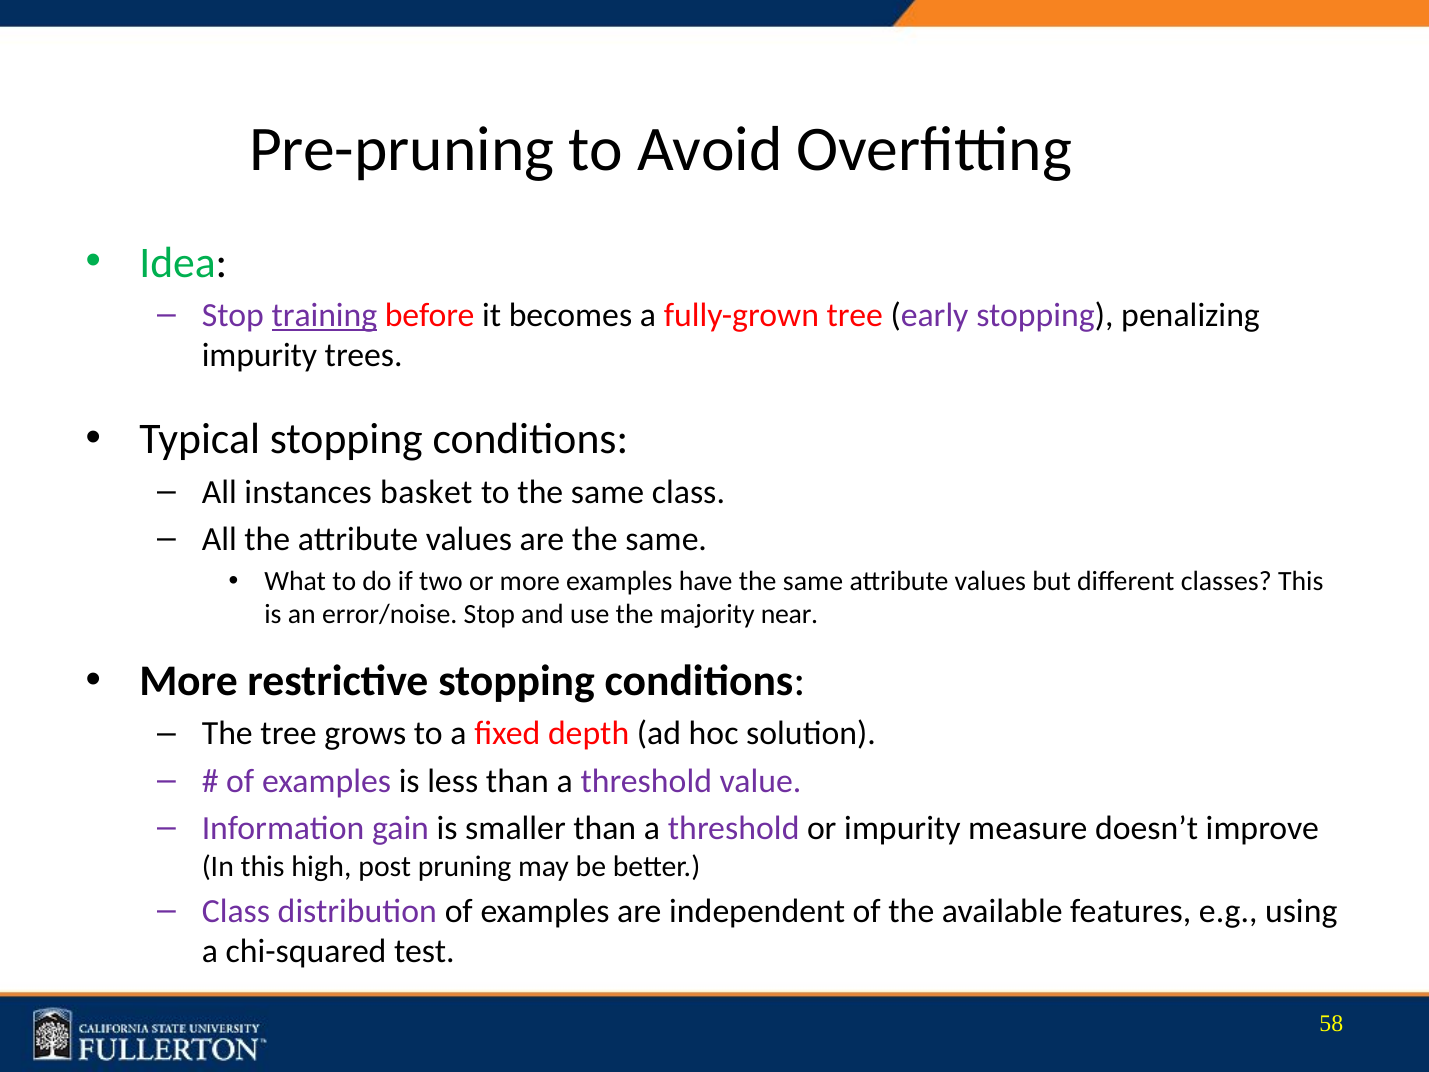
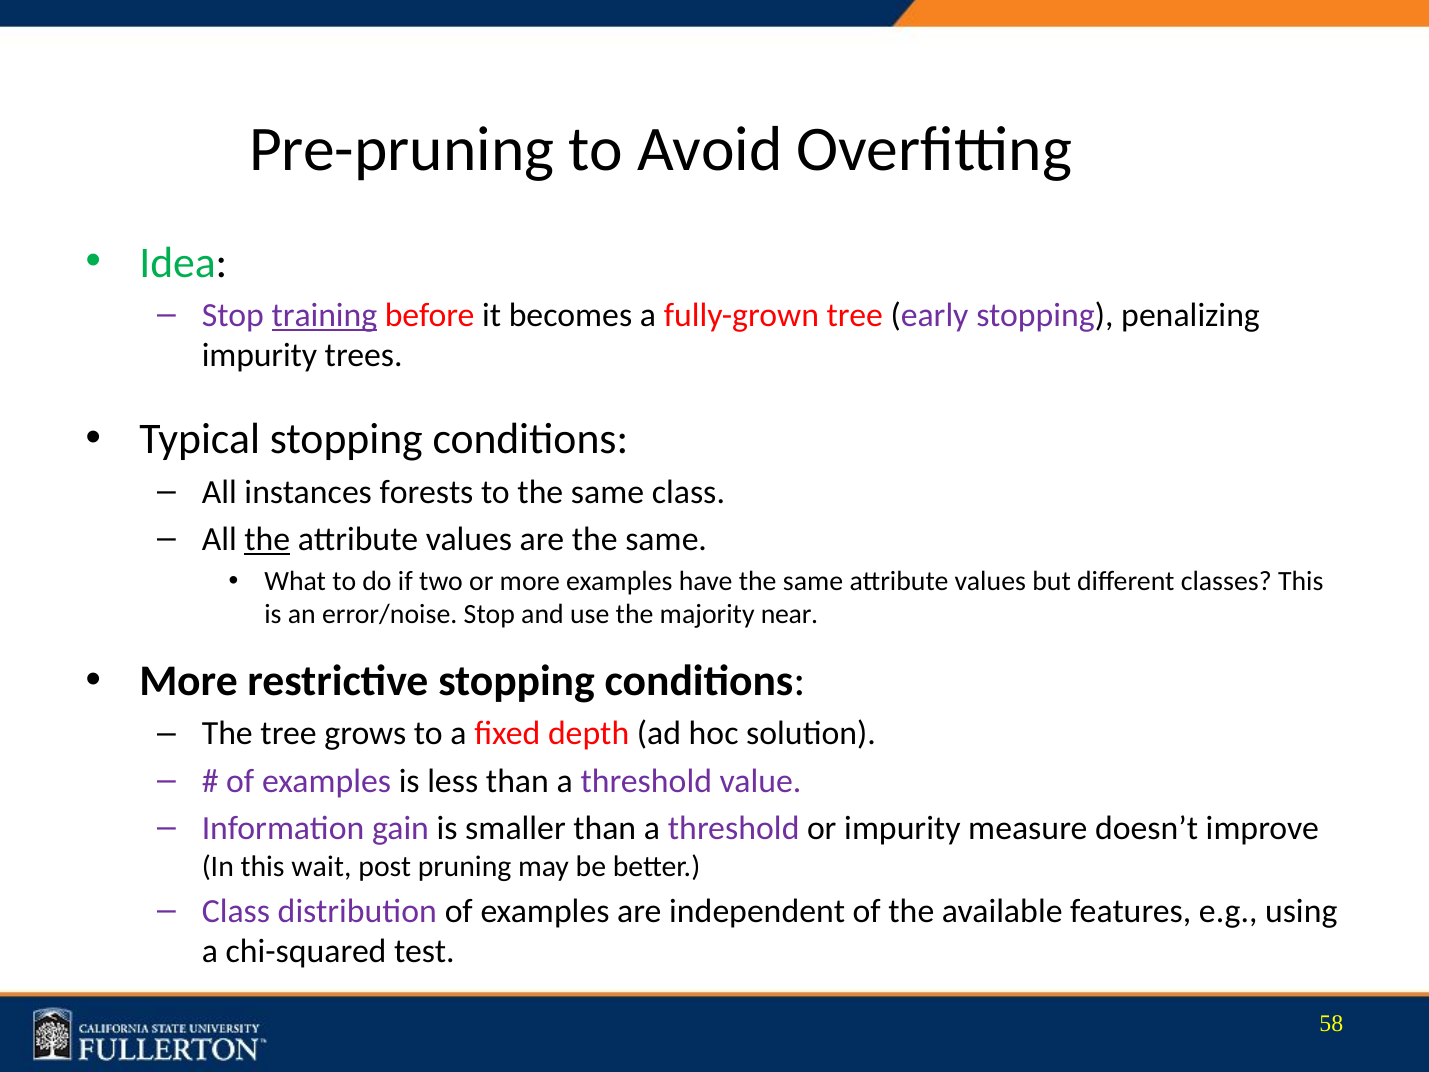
basket: basket -> forests
the at (267, 539) underline: none -> present
high: high -> wait
